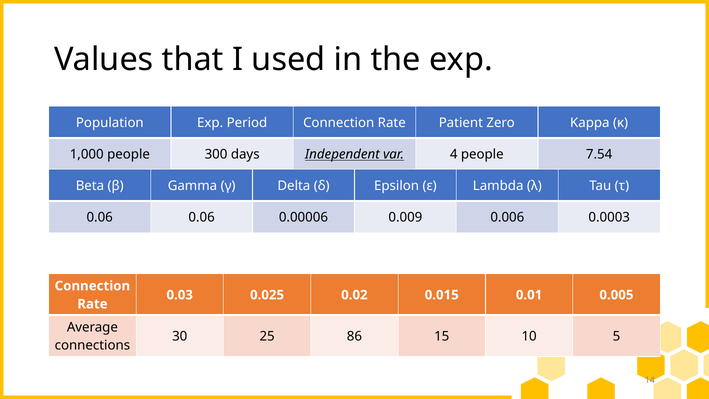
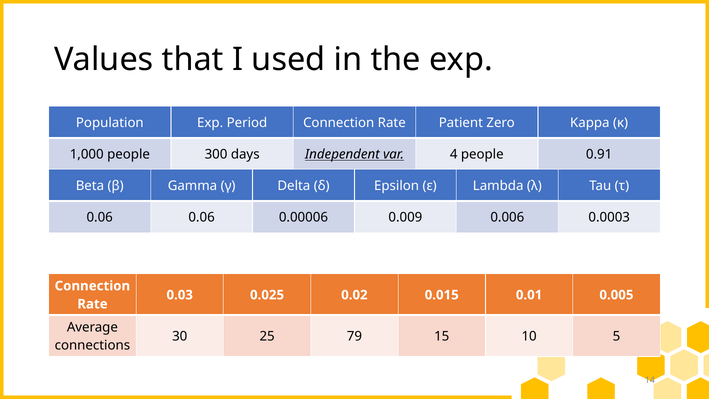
7.54: 7.54 -> 0.91
86: 86 -> 79
